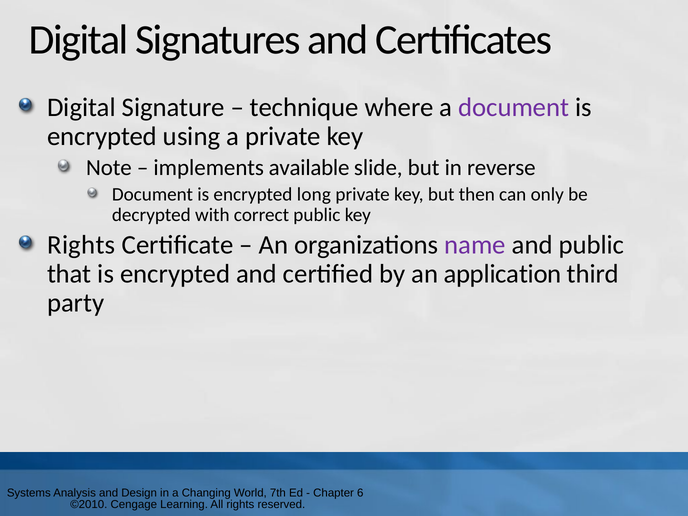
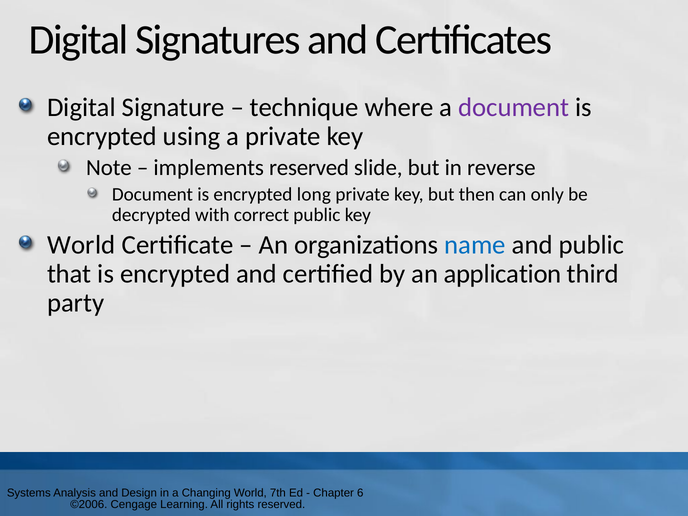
implements available: available -> reserved
Rights at (81, 245): Rights -> World
name colour: purple -> blue
©2010: ©2010 -> ©2006
